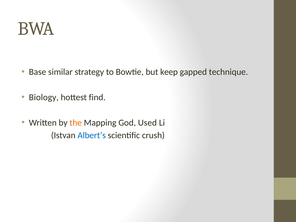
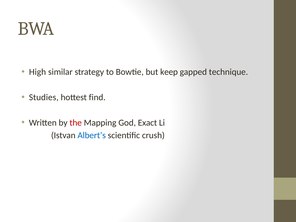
Base: Base -> High
Biology: Biology -> Studies
the colour: orange -> red
Used: Used -> Exact
